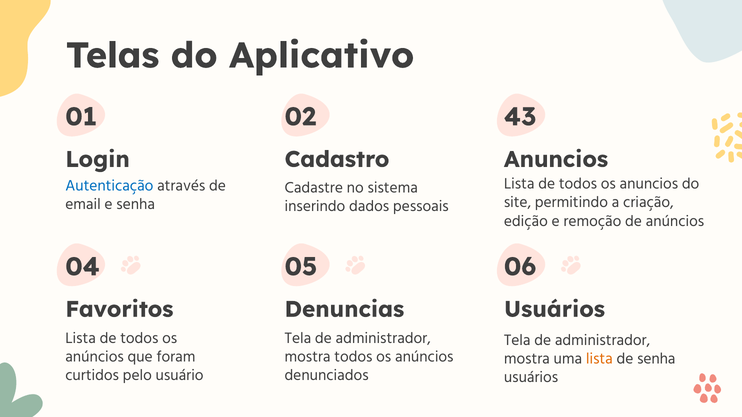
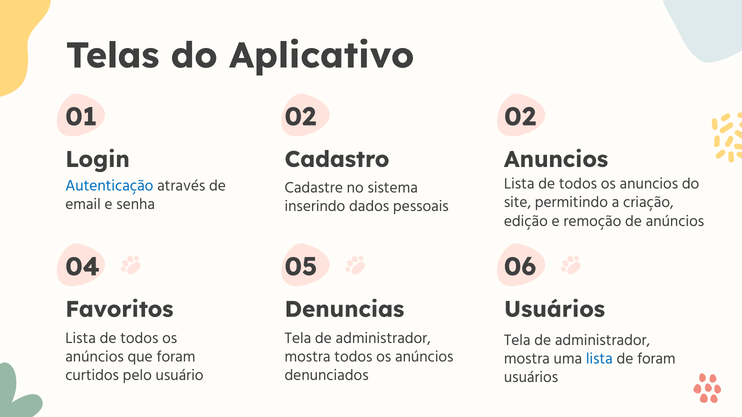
02 43: 43 -> 02
lista at (599, 359) colour: orange -> blue
de senha: senha -> foram
